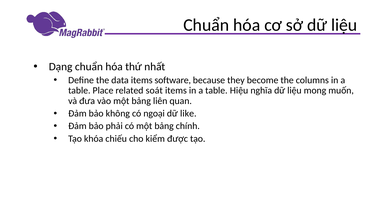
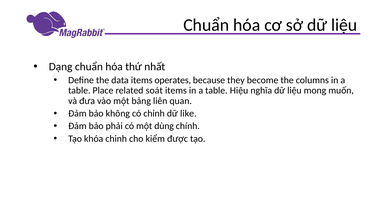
software: software -> operates
ngoại: ngoại -> chỉnh
có một bảng: bảng -> dùng
chiếu: chiếu -> chinh
